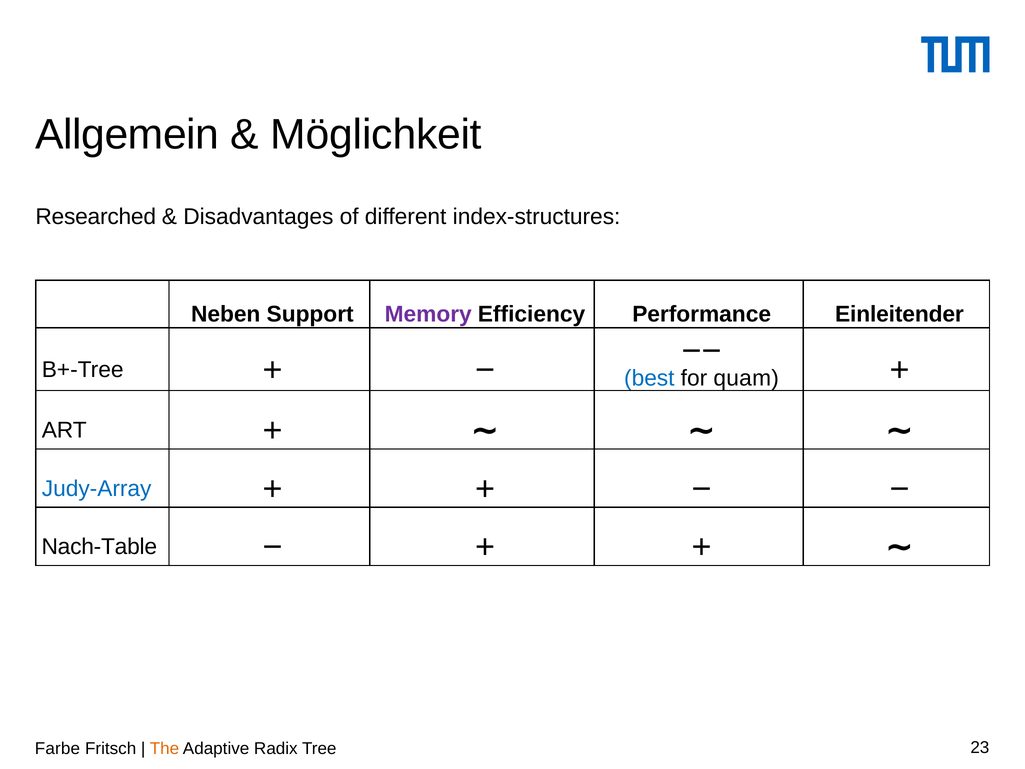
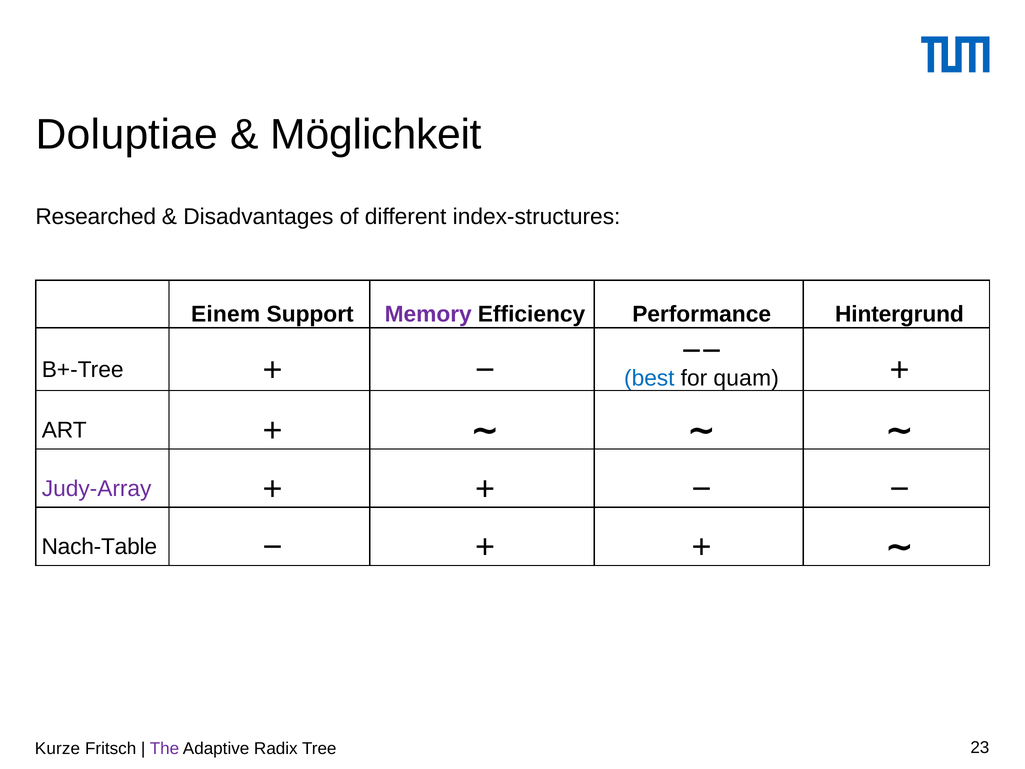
Allgemein: Allgemein -> Doluptiae
Neben: Neben -> Einem
Einleitender: Einleitender -> Hintergrund
Judy-Array colour: blue -> purple
Farbe: Farbe -> Kurze
The colour: orange -> purple
